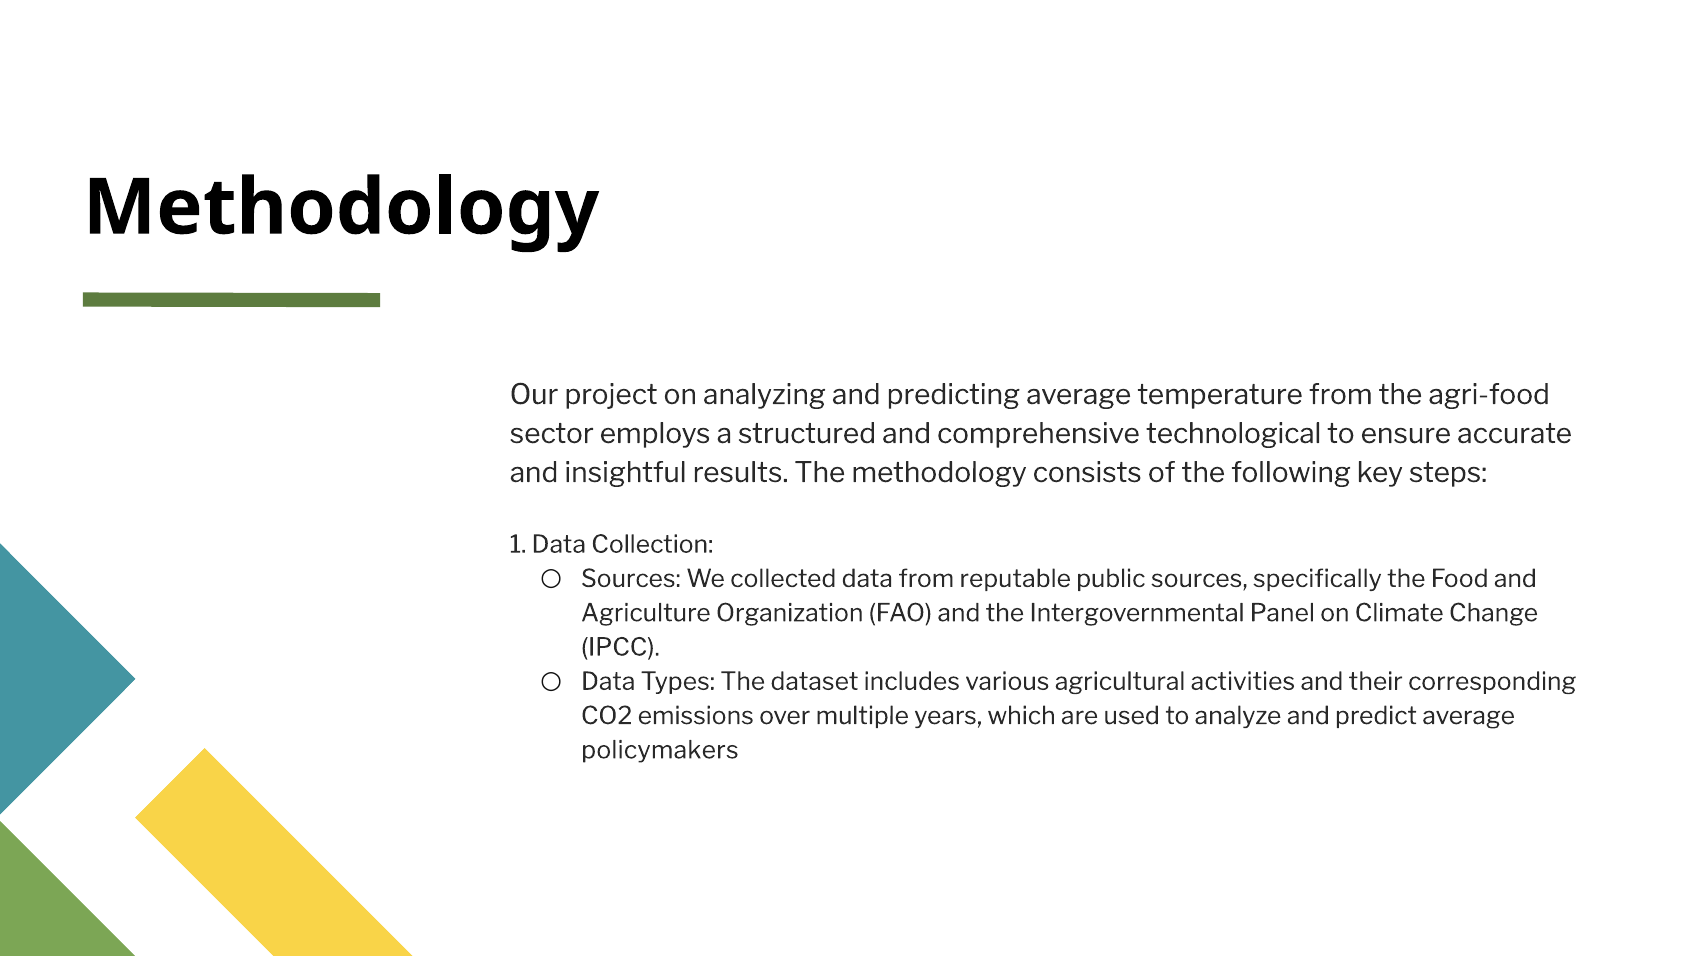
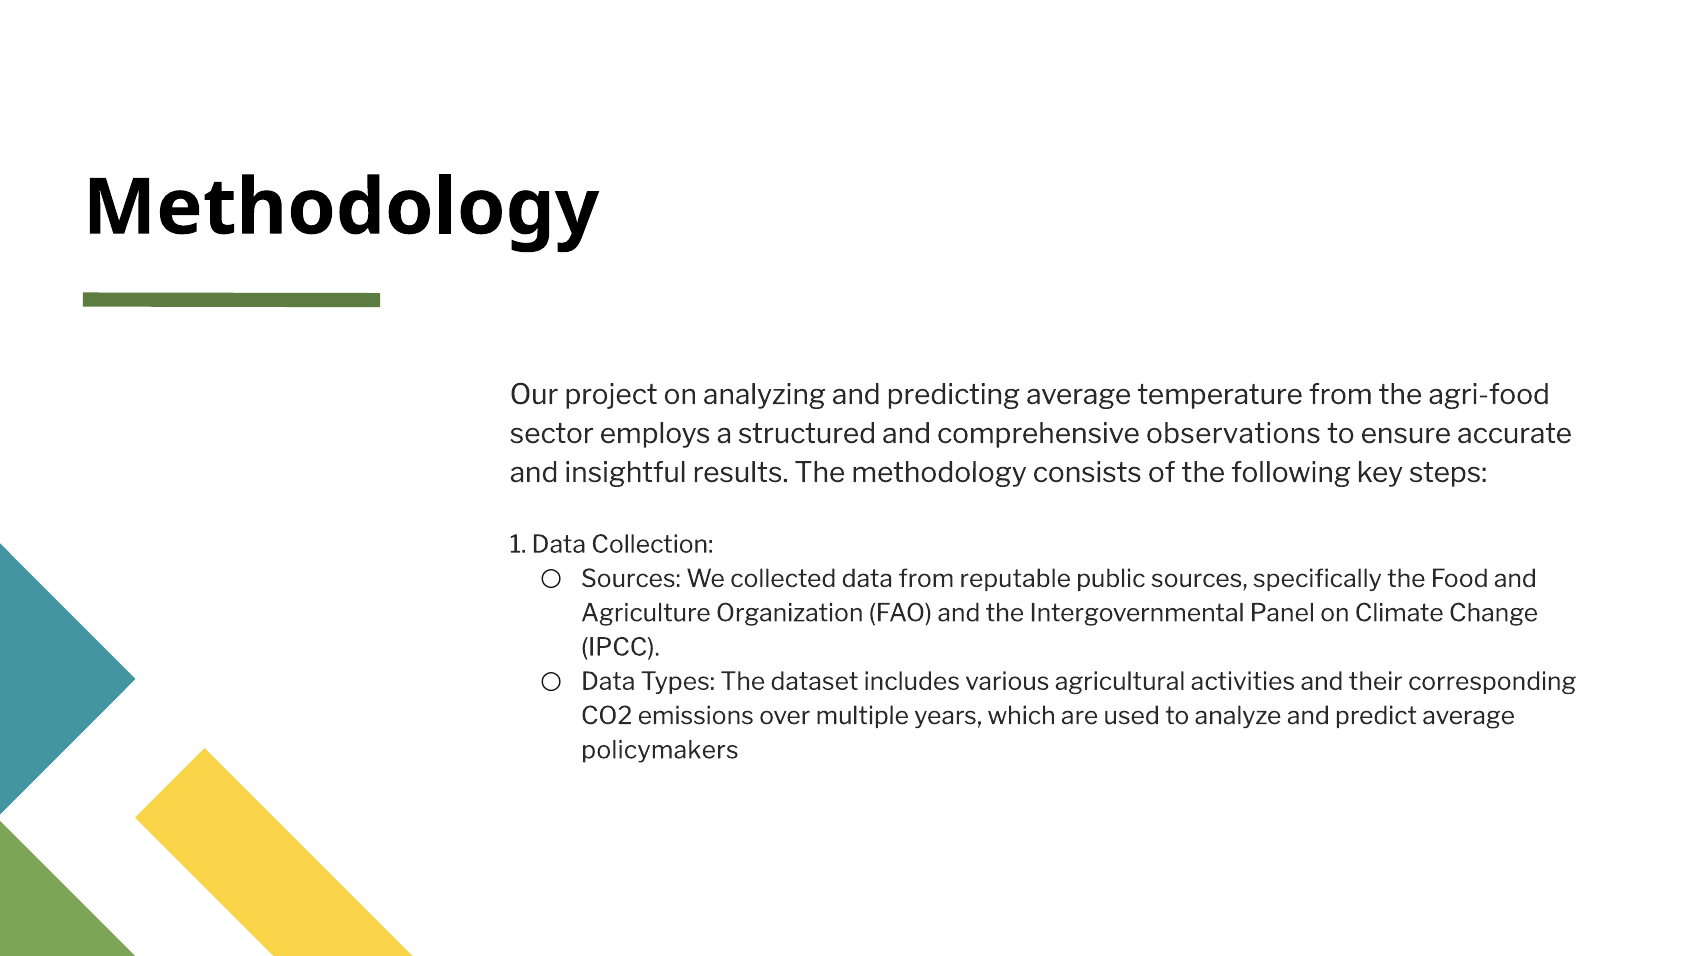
technological: technological -> observations
